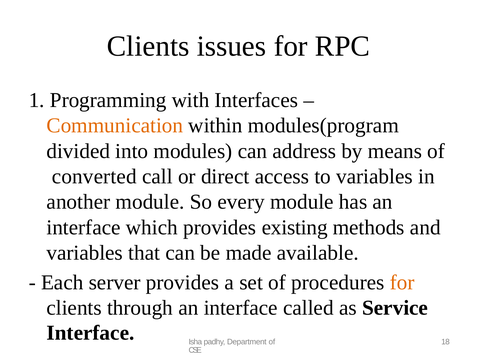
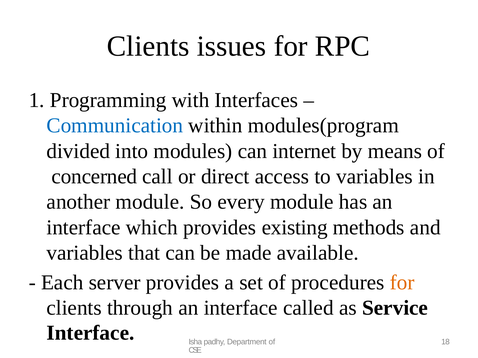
Communication colour: orange -> blue
address: address -> internet
converted: converted -> concerned
